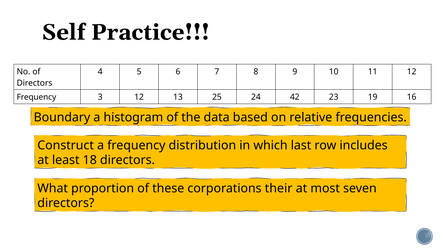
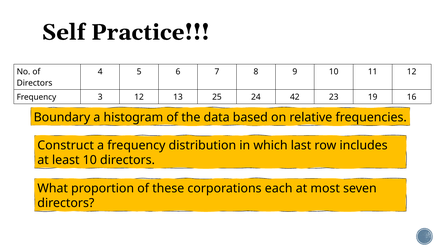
least 18: 18 -> 10
their: their -> each
